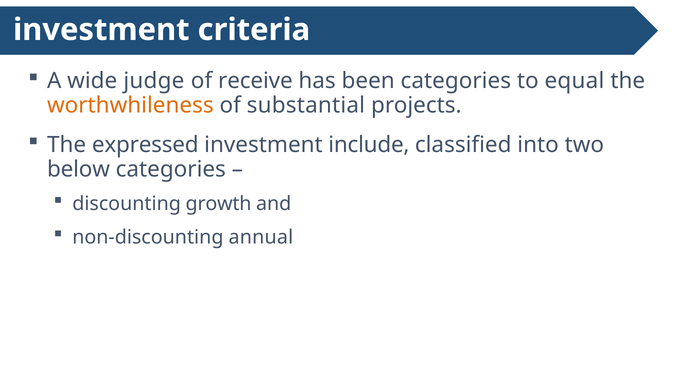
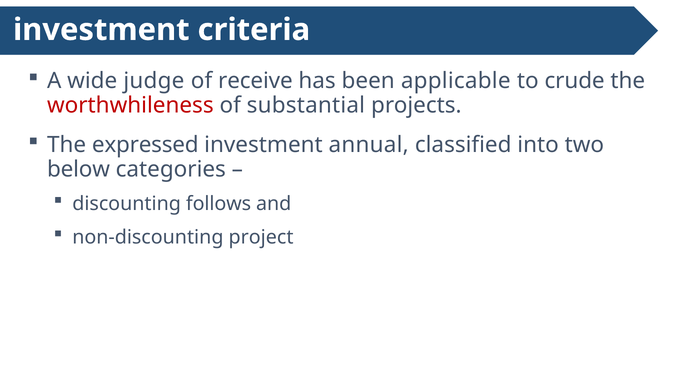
been categories: categories -> applicable
equal: equal -> crude
worthwhileness colour: orange -> red
include: include -> annual
growth: growth -> follows
annual: annual -> project
